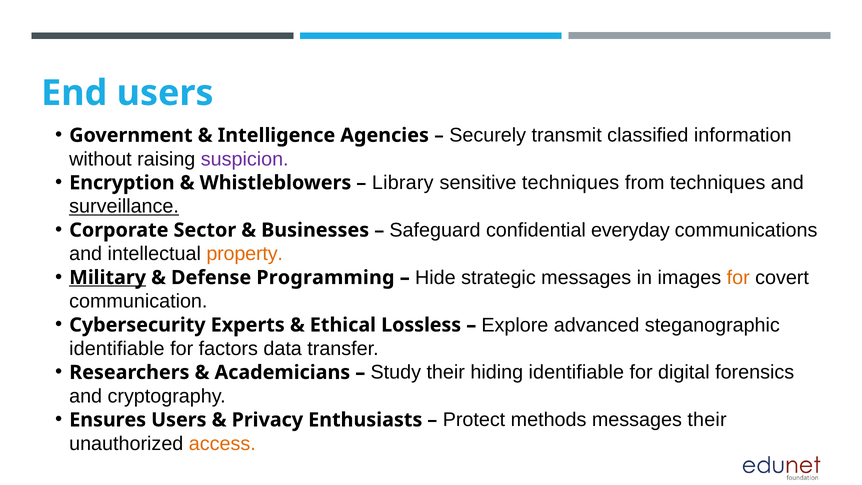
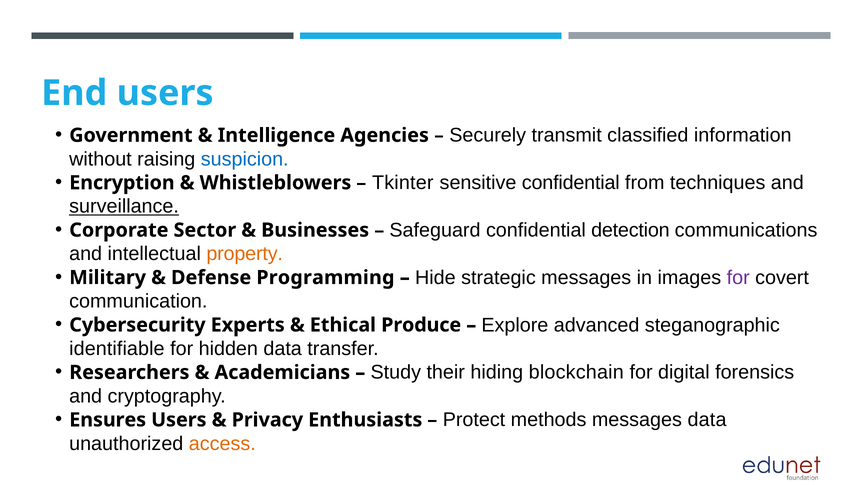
suspicion colour: purple -> blue
Library: Library -> Tkinter
sensitive techniques: techniques -> confidential
everyday: everyday -> detection
Military underline: present -> none
for at (738, 278) colour: orange -> purple
Lossless: Lossless -> Produce
factors: factors -> hidden
hiding identifiable: identifiable -> blockchain
messages their: their -> data
